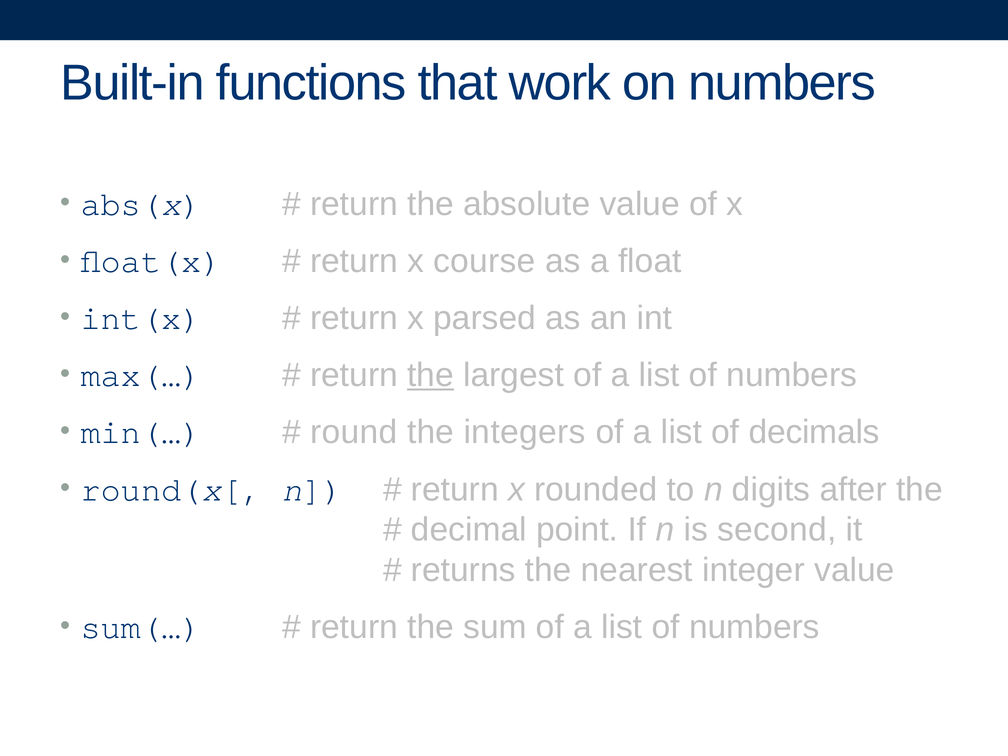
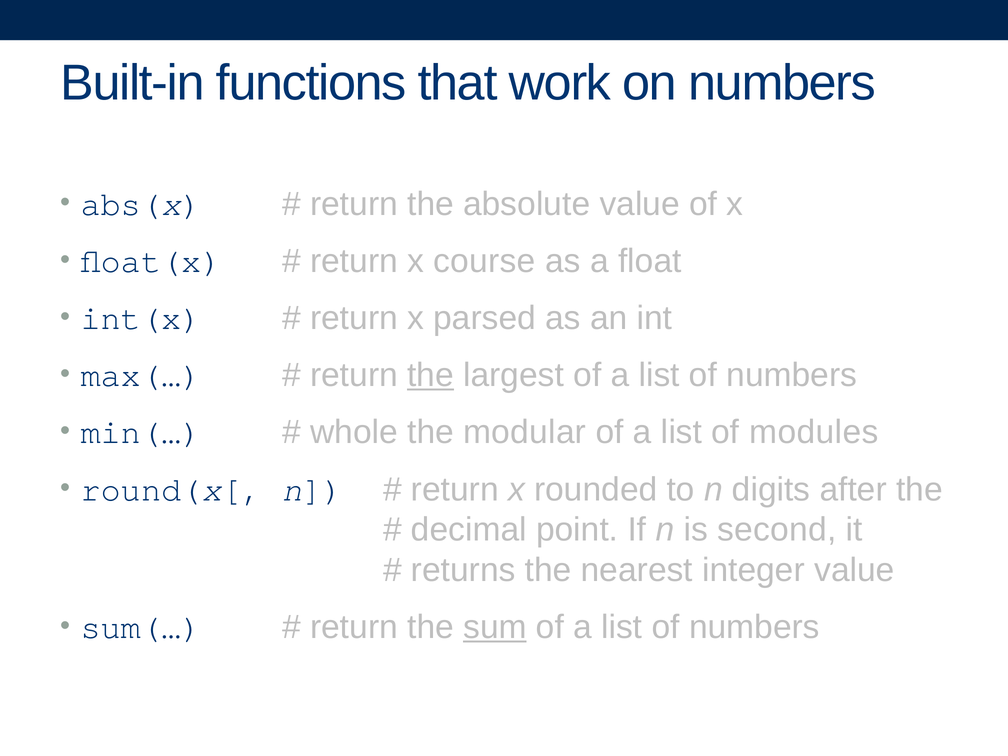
round: round -> whole
integers: integers -> modular
decimals: decimals -> modules
sum underline: none -> present
